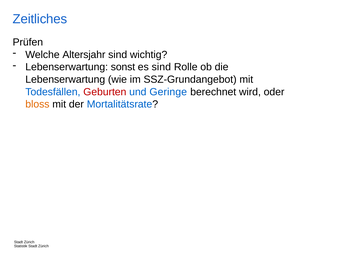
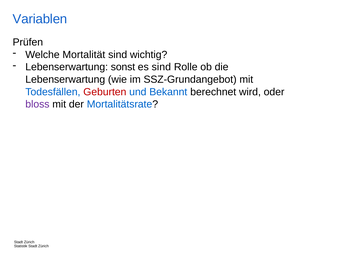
Zeitliches: Zeitliches -> Variablen
Altersjahr: Altersjahr -> Mortalität
Geringe: Geringe -> Bekannt
bloss colour: orange -> purple
